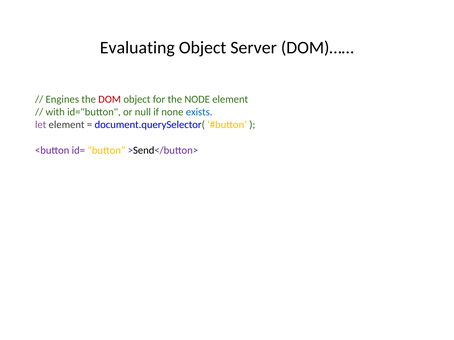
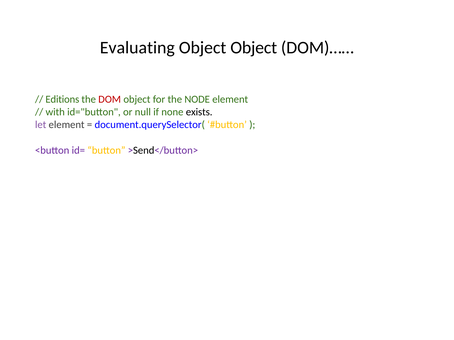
Object Server: Server -> Object
Engines: Engines -> Editions
exists colour: blue -> black
